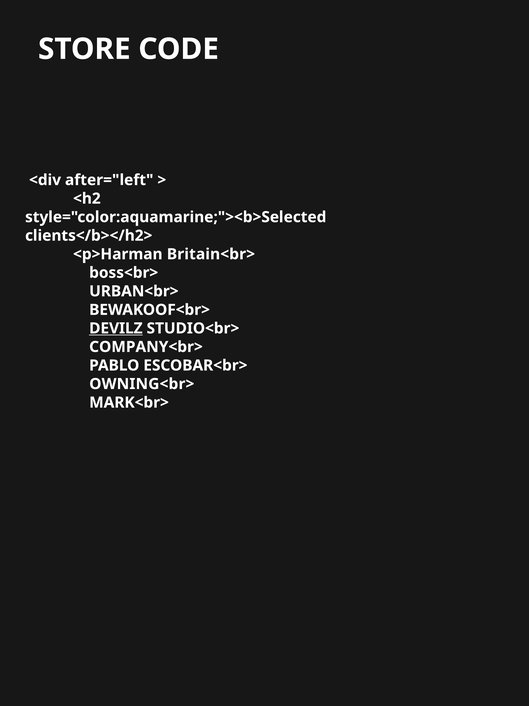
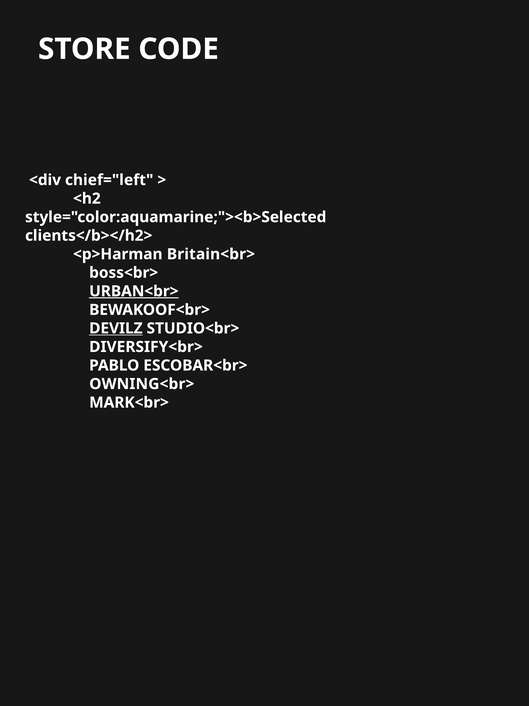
after="left: after="left -> chief="left
URBAN<br> underline: none -> present
COMPANY<br>: COMPANY<br> -> DIVERSIFY<br>
